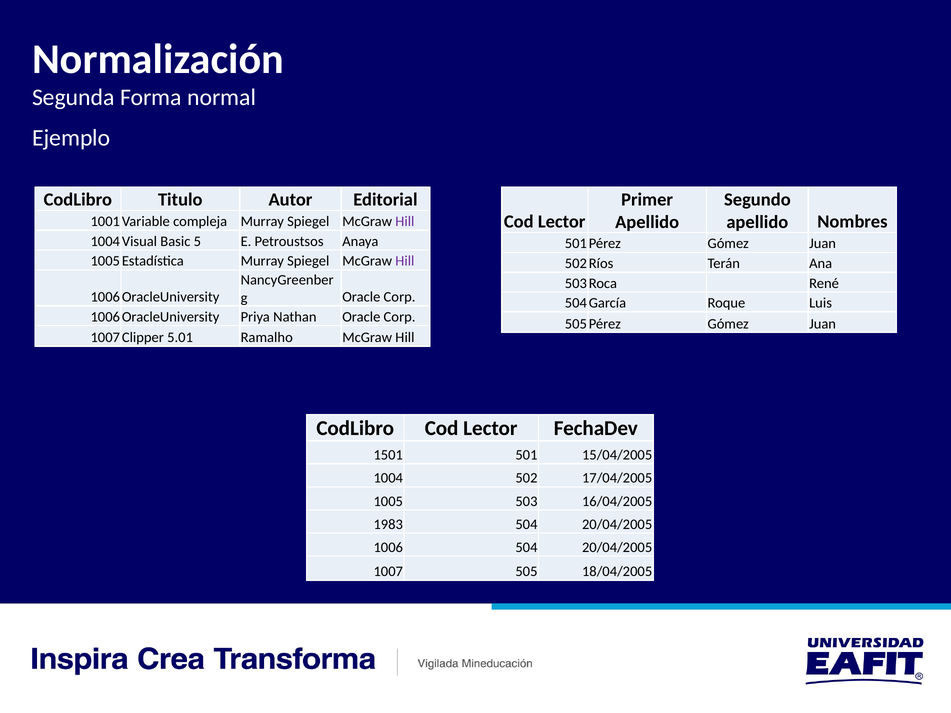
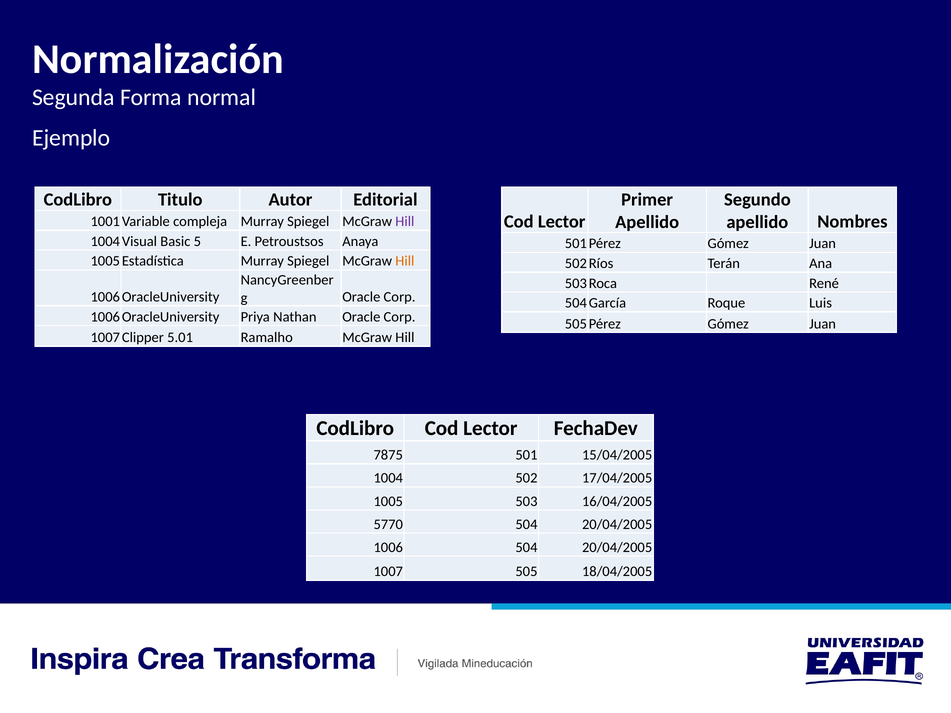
Hill at (405, 261) colour: purple -> orange
1501: 1501 -> 7875
1983: 1983 -> 5770
